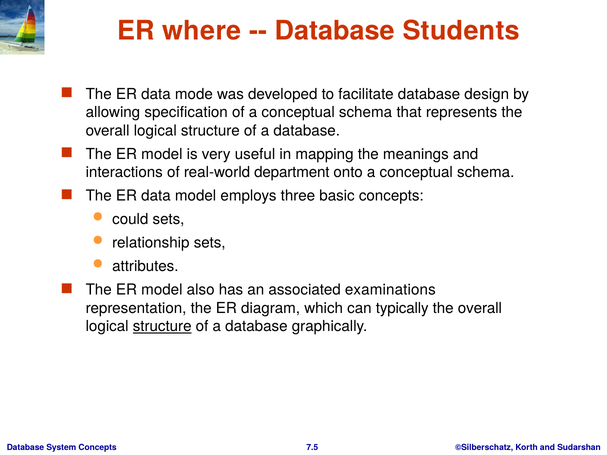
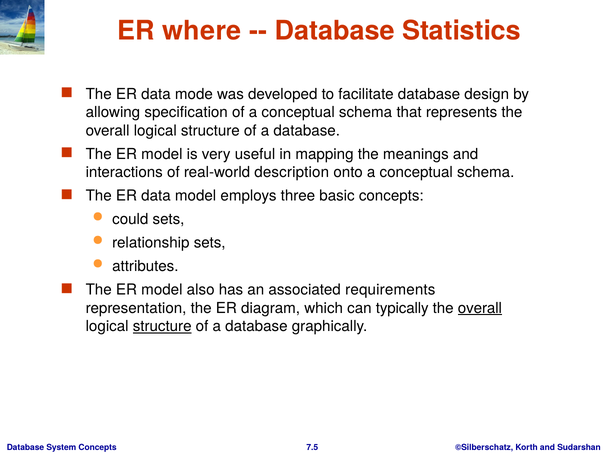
Students: Students -> Statistics
department: department -> description
examinations: examinations -> requirements
overall at (480, 308) underline: none -> present
